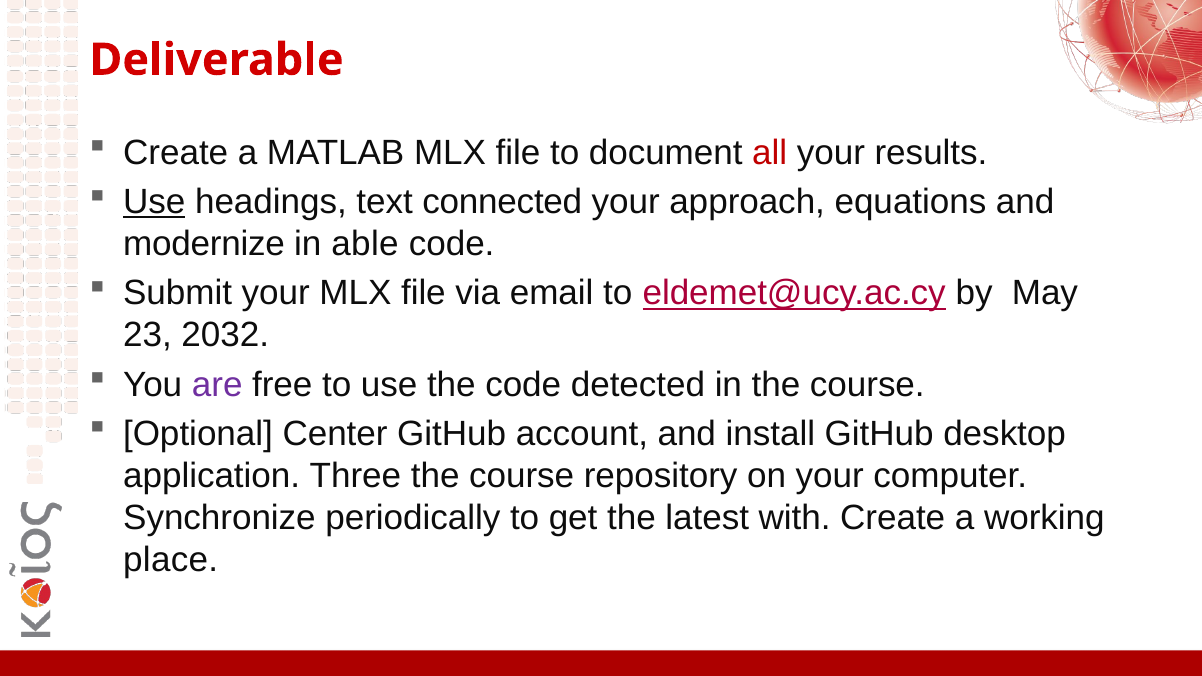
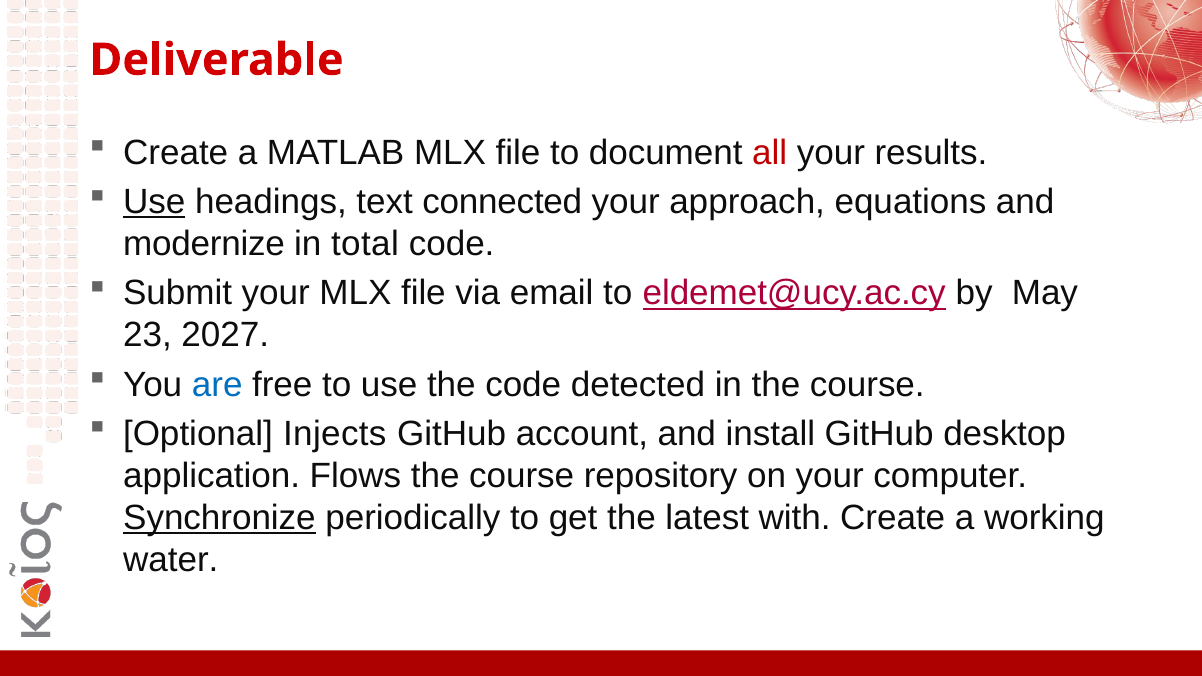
able: able -> total
2032: 2032 -> 2027
are colour: purple -> blue
Center: Center -> Injects
Three: Three -> Flows
Synchronize underline: none -> present
place: place -> water
